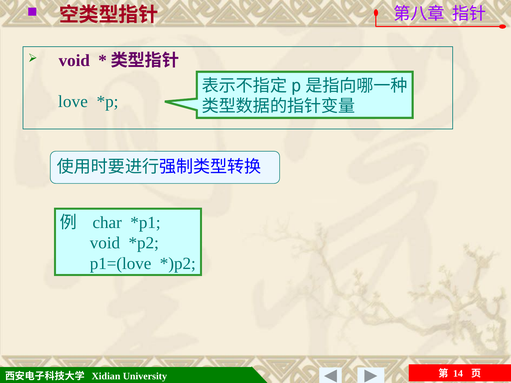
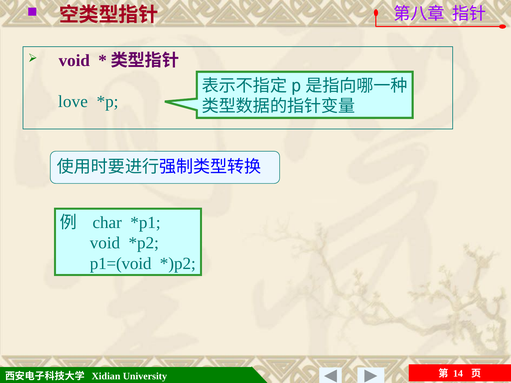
p1=(love: p1=(love -> p1=(void
